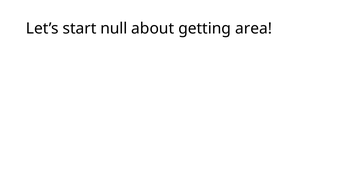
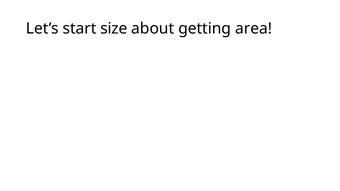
null: null -> size
